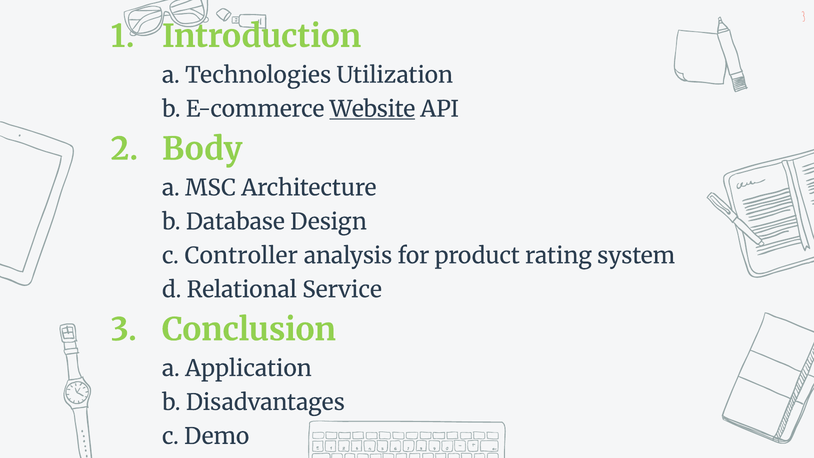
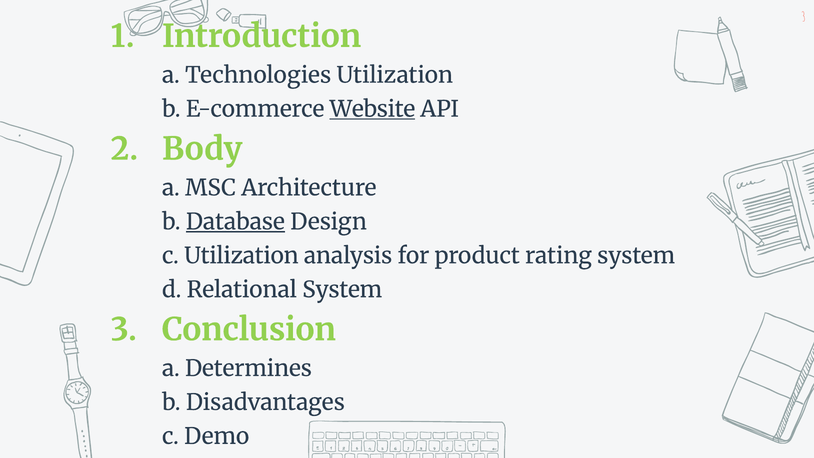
Database underline: none -> present
c Controller: Controller -> Utilization
Relational Service: Service -> System
Application: Application -> Determines
